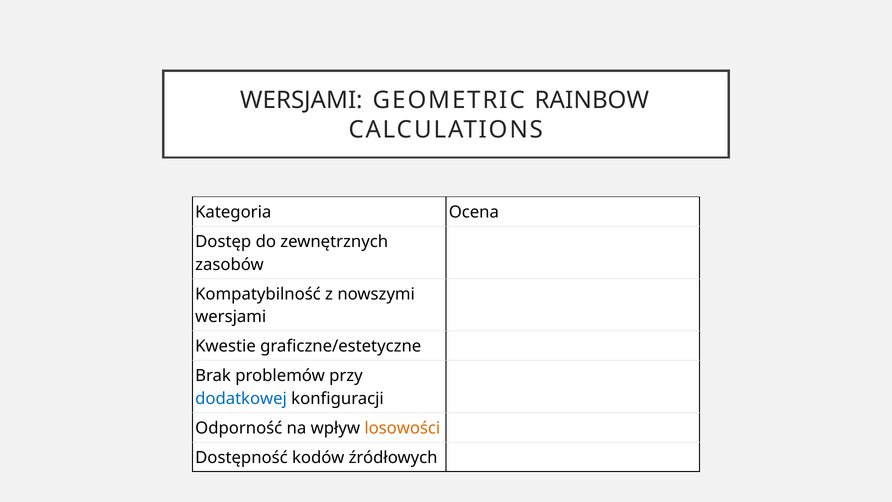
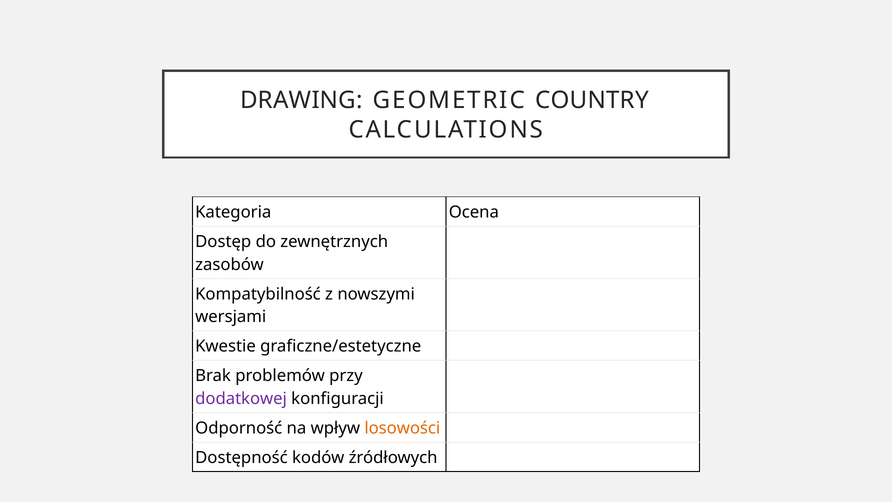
WERSJAMI at (302, 100): WERSJAMI -> DRAWING
RAINBOW: RAINBOW -> COUNTRY
dodatkowej colour: blue -> purple
